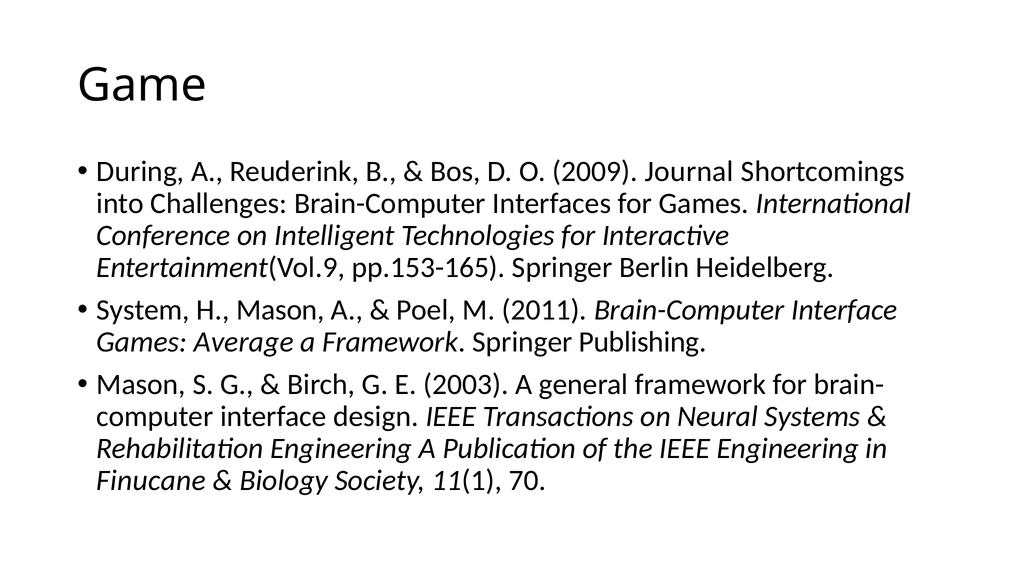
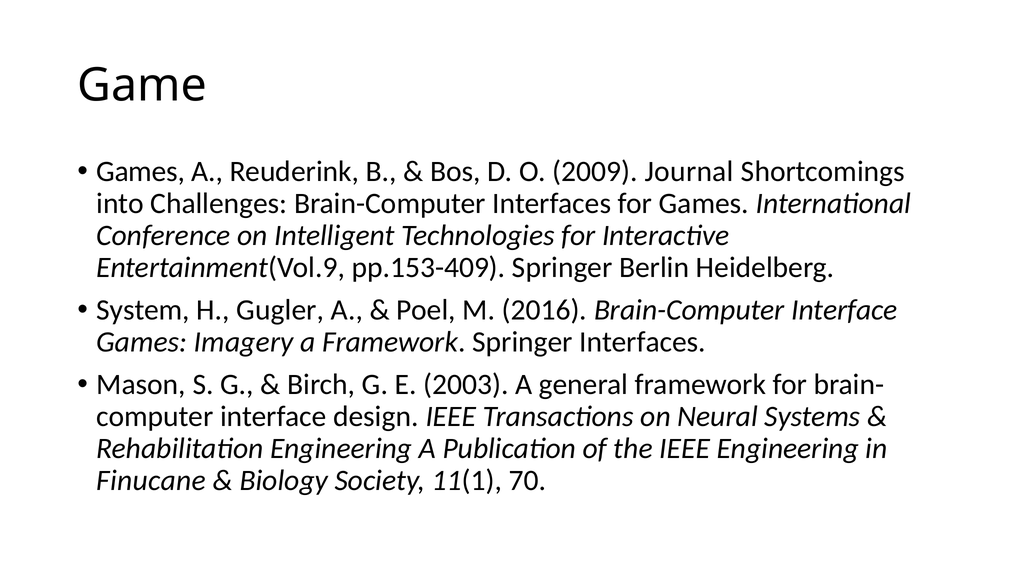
During at (140, 172): During -> Games
pp.153-165: pp.153-165 -> pp.153-409
H Mason: Mason -> Gugler
2011: 2011 -> 2016
Average: Average -> Imagery
Springer Publishing: Publishing -> Interfaces
